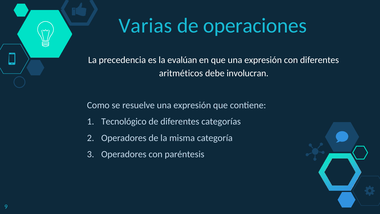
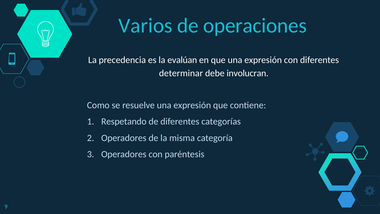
Varias: Varias -> Varios
aritméticos: aritméticos -> determinar
Tecnológico: Tecnológico -> Respetando
